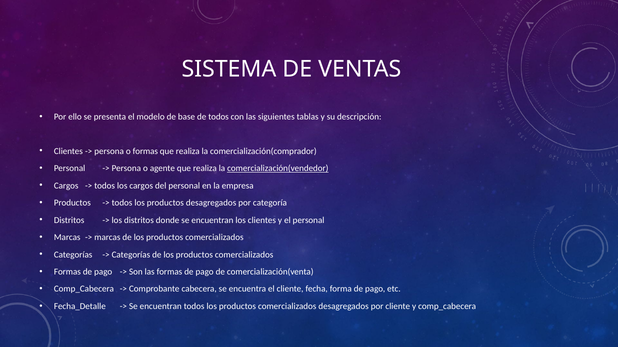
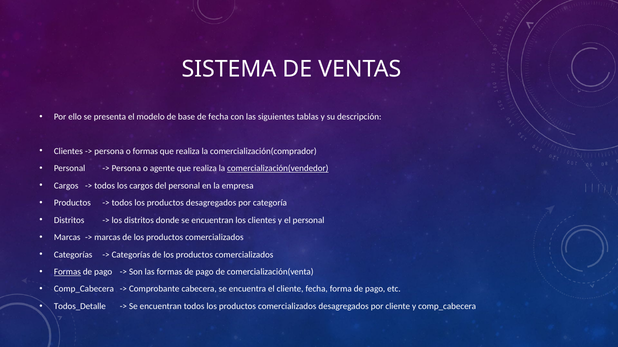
de todos: todos -> fecha
Formas at (67, 272) underline: none -> present
Fecha_Detalle: Fecha_Detalle -> Todos_Detalle
